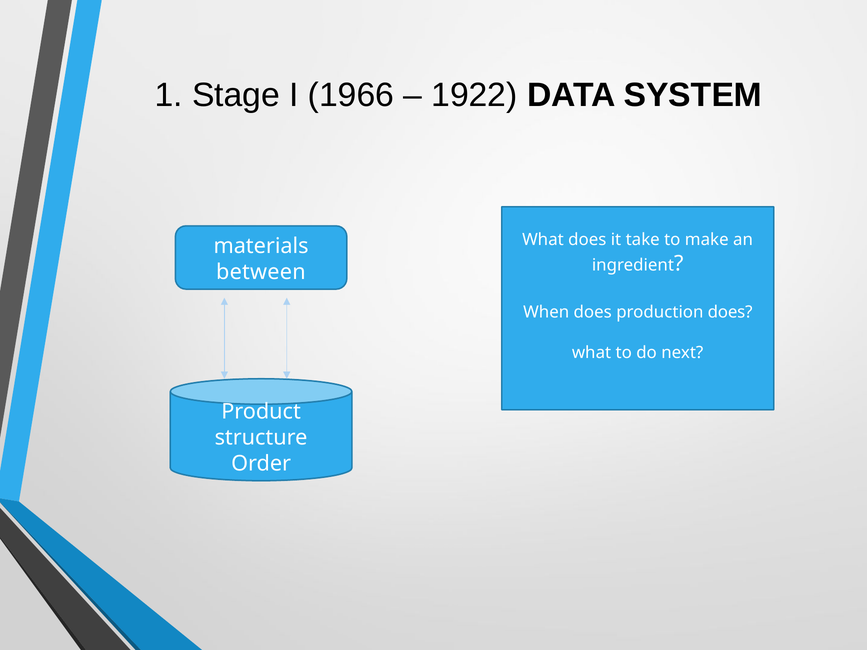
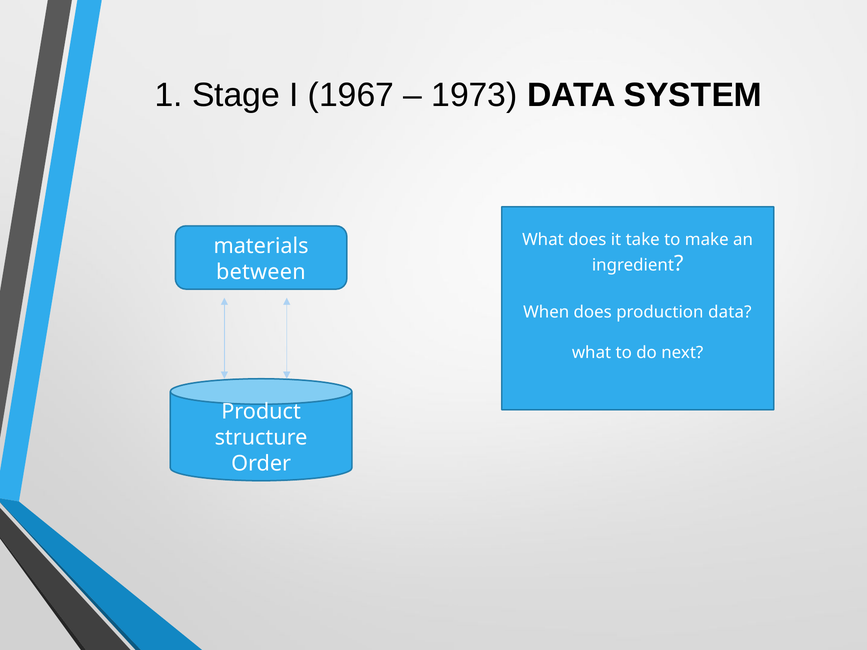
1966: 1966 -> 1967
1922: 1922 -> 1973
production does: does -> data
